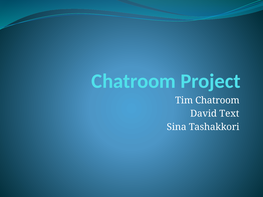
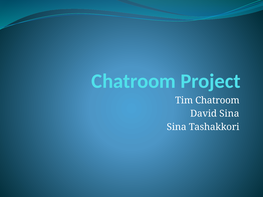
David Text: Text -> Sina
